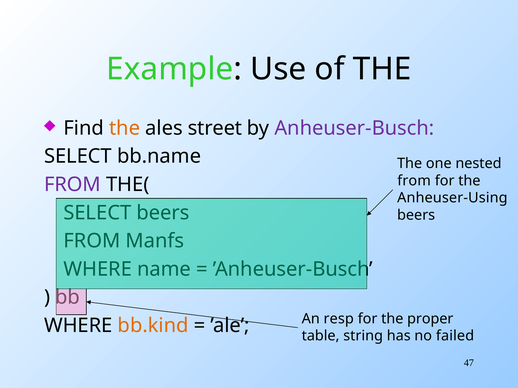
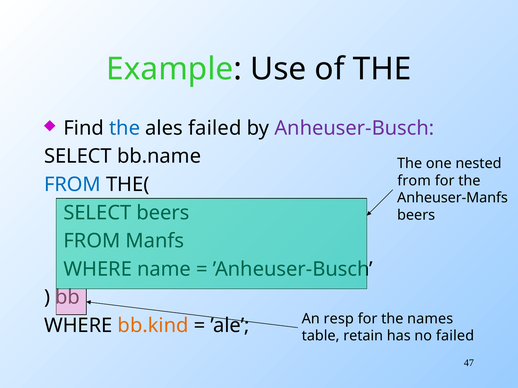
the at (125, 128) colour: orange -> blue
ales street: street -> failed
FROM at (72, 185) colour: purple -> blue
Anheuser-Using: Anheuser-Using -> Anheuser-Manfs
proper: proper -> names
string: string -> retain
